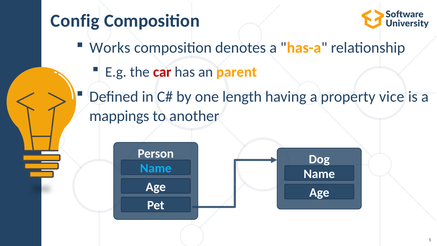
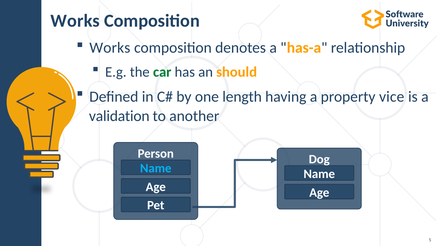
Config at (75, 21): Config -> Works
car colour: red -> green
parent: parent -> should
mappings: mappings -> validation
